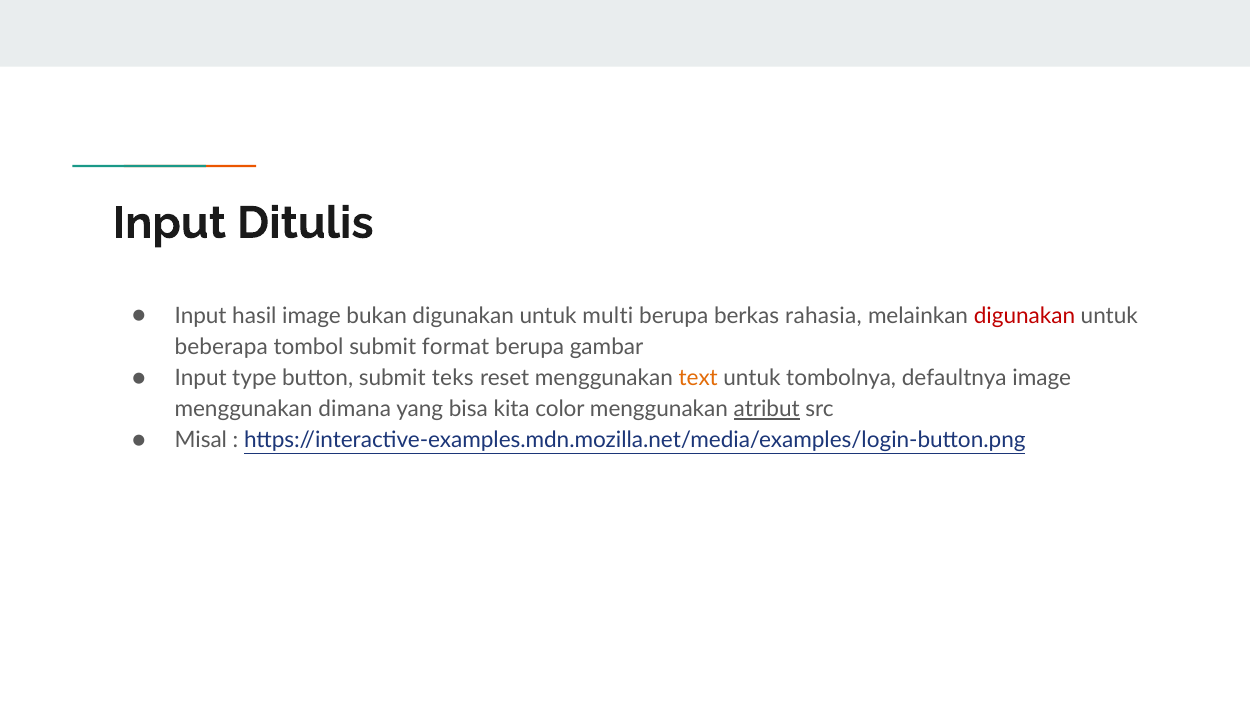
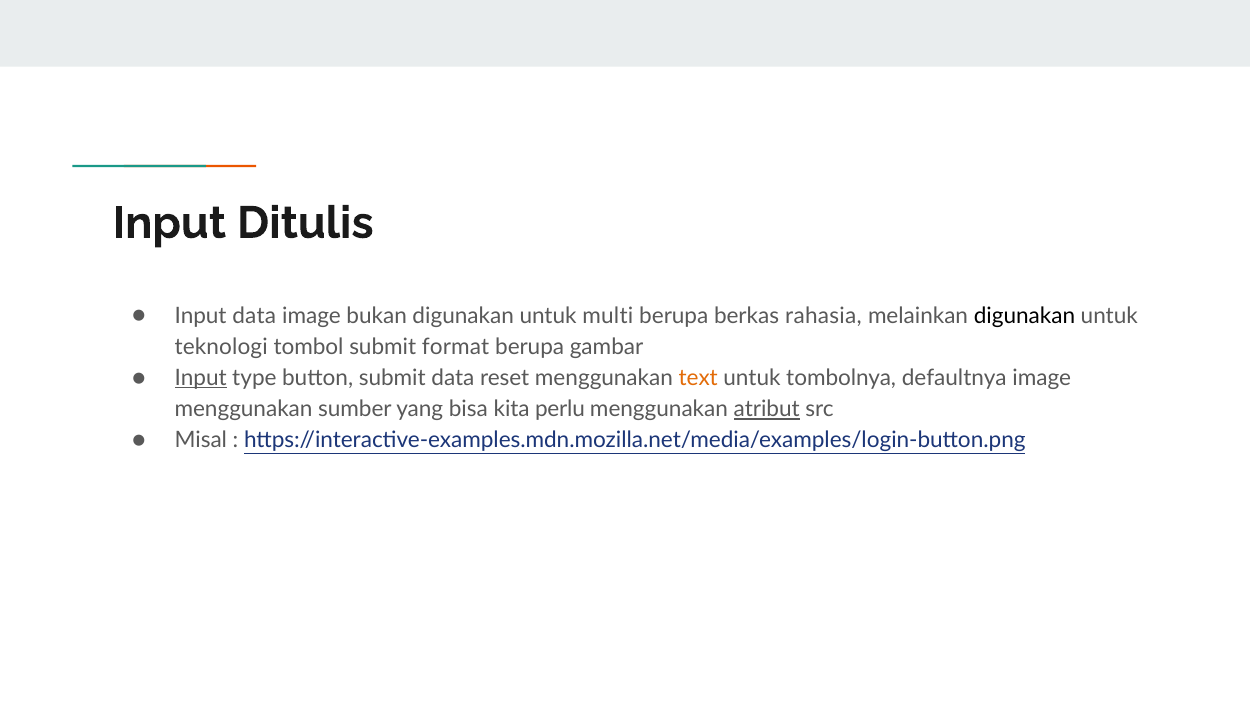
Input hasil: hasil -> data
digunakan at (1024, 316) colour: red -> black
beberapa: beberapa -> teknologi
Input at (201, 378) underline: none -> present
submit teks: teks -> data
dimana: dimana -> sumber
color: color -> perlu
